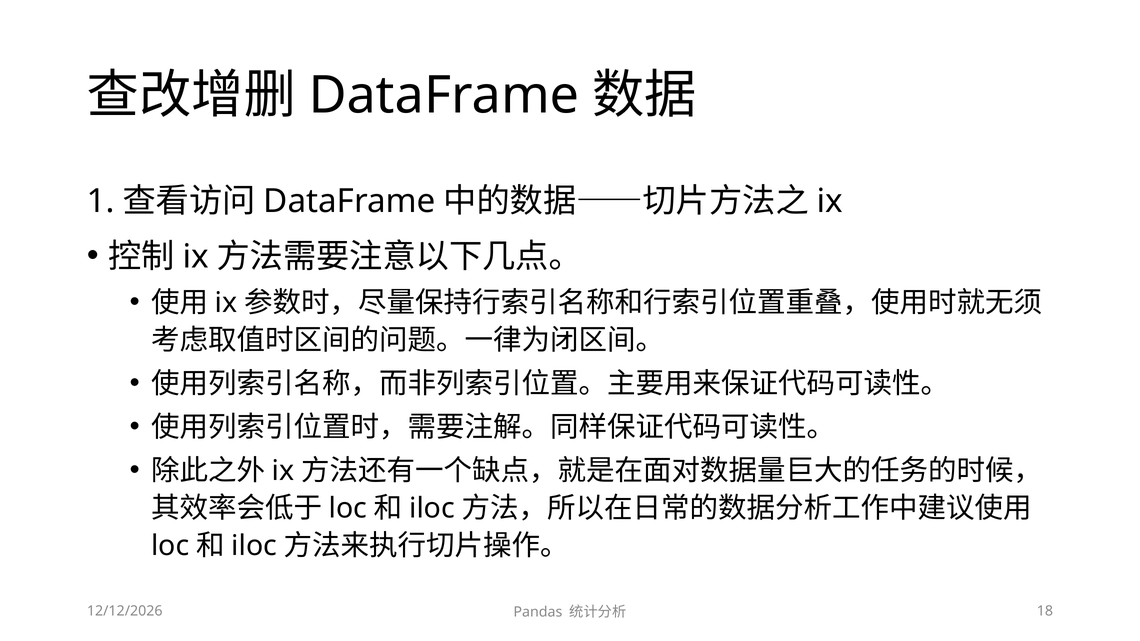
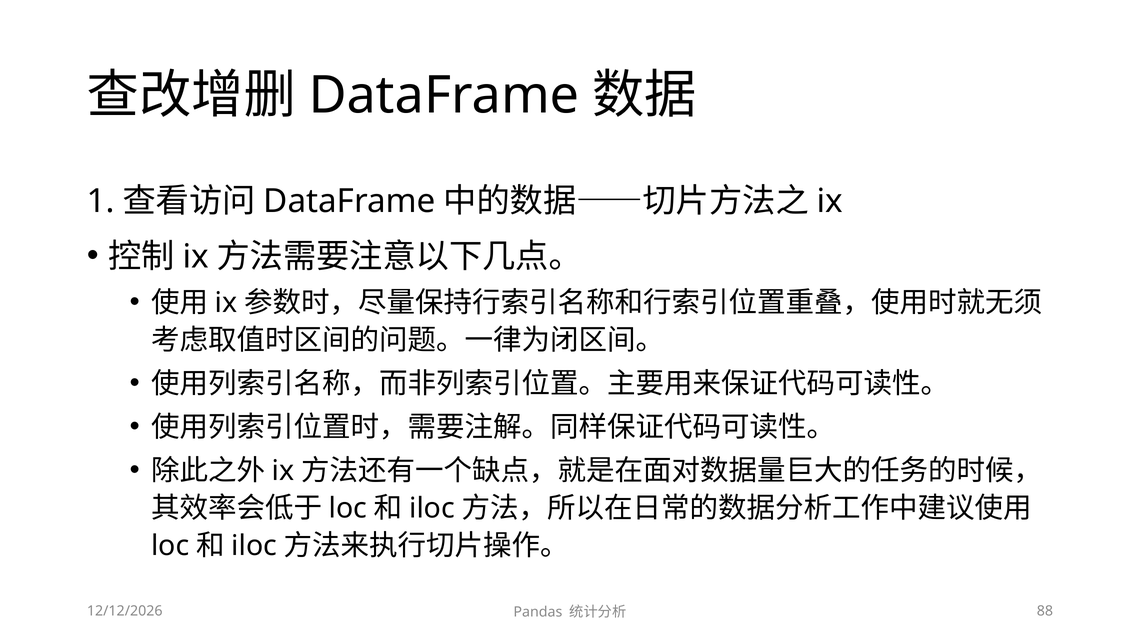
18: 18 -> 88
